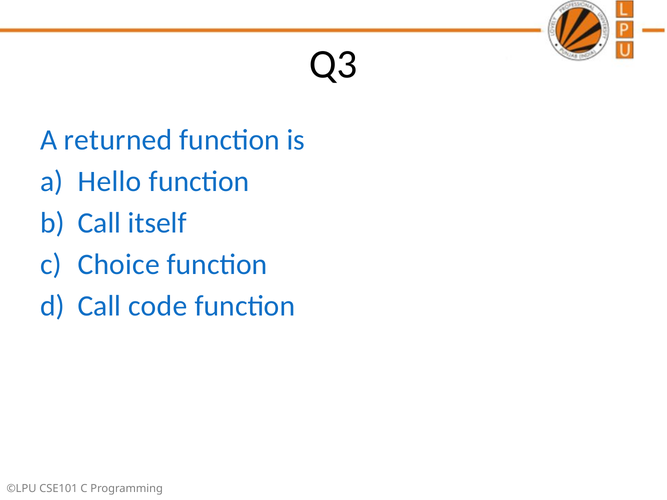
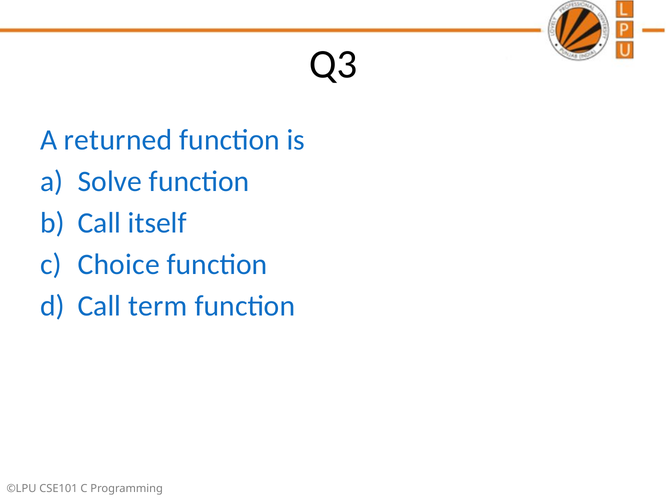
Hello: Hello -> Solve
code: code -> term
